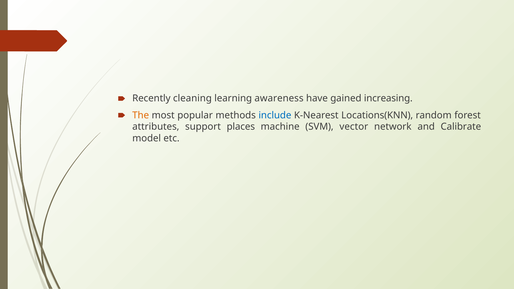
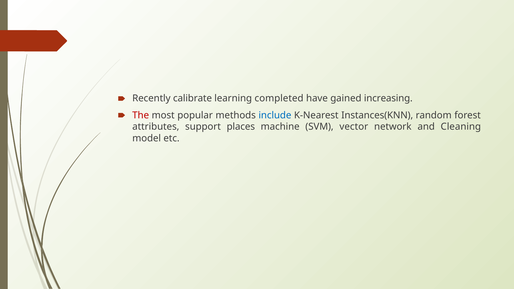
cleaning: cleaning -> calibrate
awareness: awareness -> completed
The colour: orange -> red
Locations(KNN: Locations(KNN -> Instances(KNN
Calibrate: Calibrate -> Cleaning
